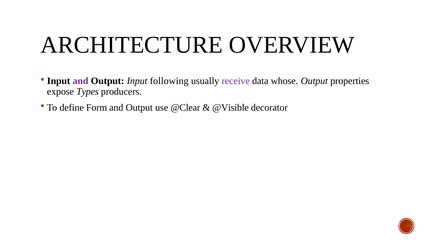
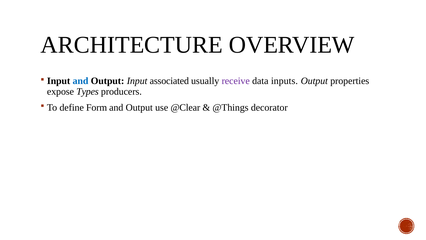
and at (81, 81) colour: purple -> blue
following: following -> associated
whose: whose -> inputs
@Visible: @Visible -> @Things
